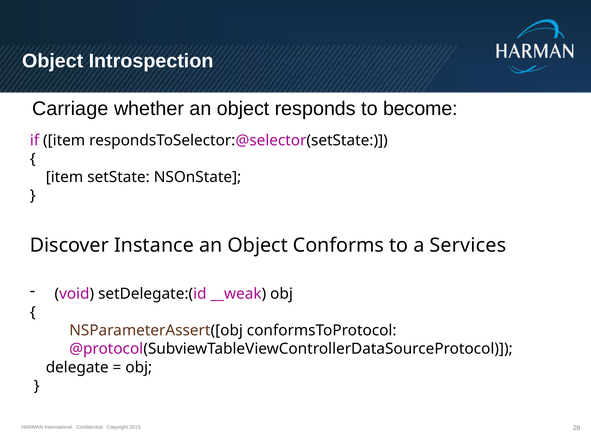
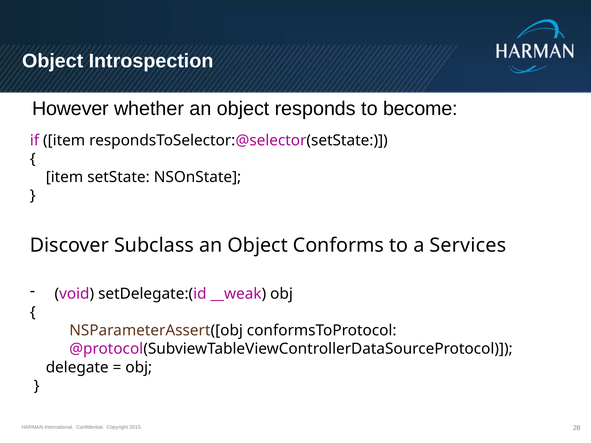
Carriage: Carriage -> However
Instance: Instance -> Subclass
